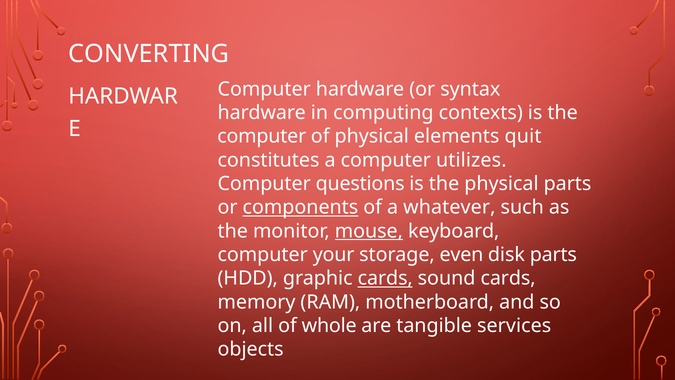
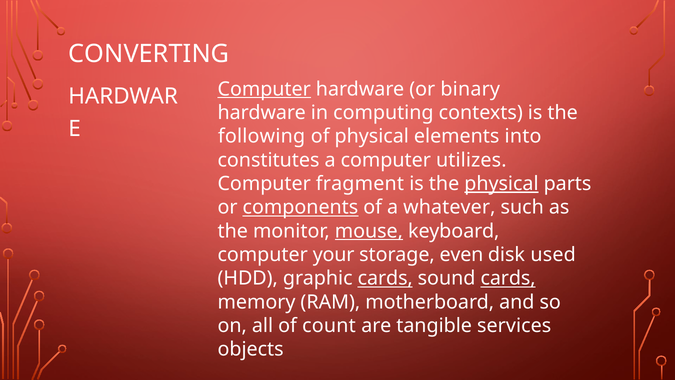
Computer at (264, 89) underline: none -> present
syntax: syntax -> binary
computer at (262, 136): computer -> following
quit: quit -> into
questions: questions -> fragment
physical at (501, 184) underline: none -> present
disk parts: parts -> used
cards at (508, 278) underline: none -> present
whole: whole -> count
